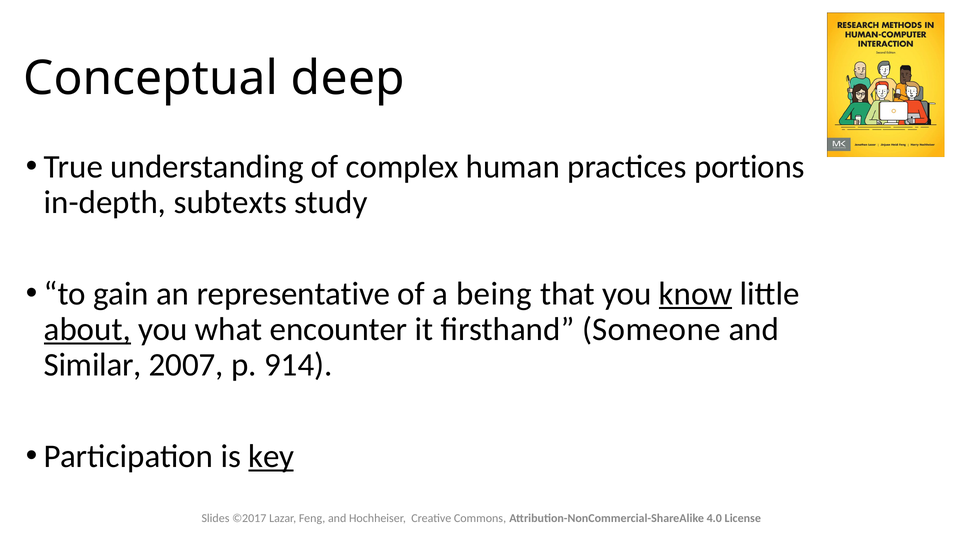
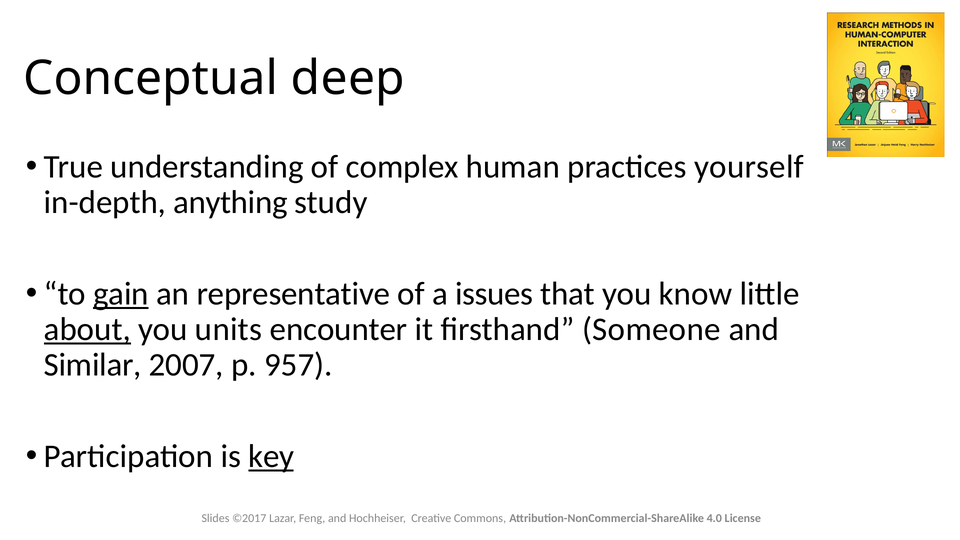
portions: portions -> yourself
subtexts: subtexts -> anything
gain underline: none -> present
being: being -> issues
know underline: present -> none
what: what -> units
914: 914 -> 957
